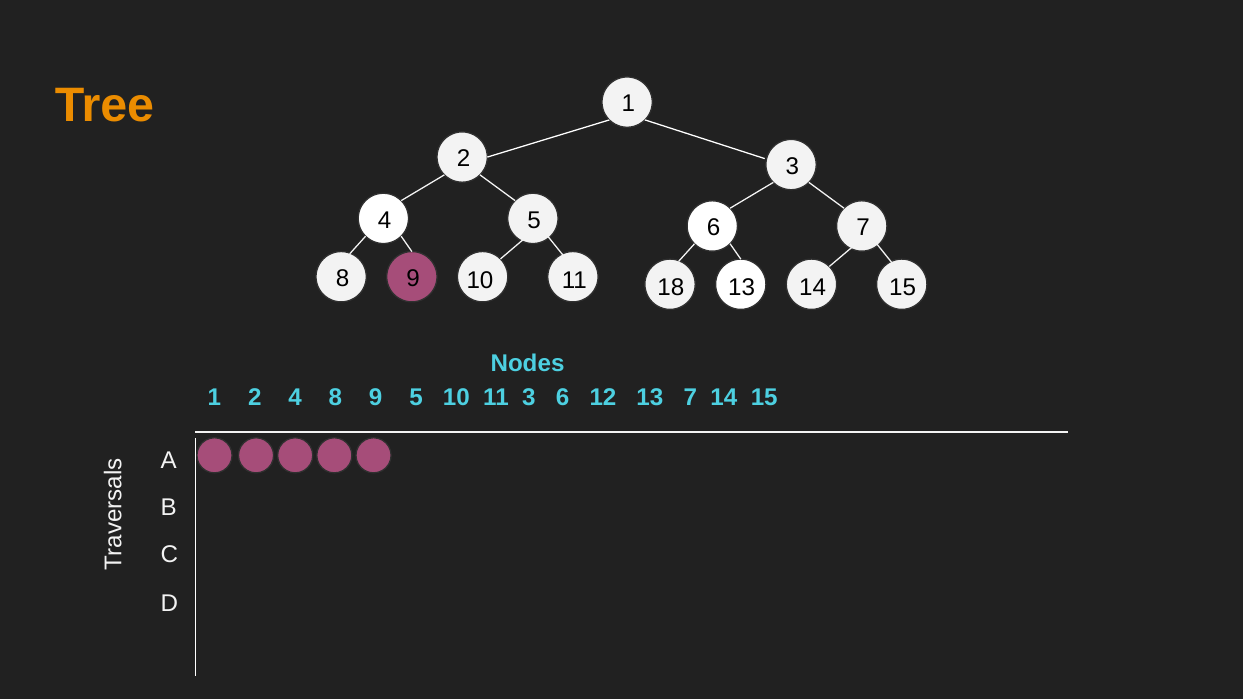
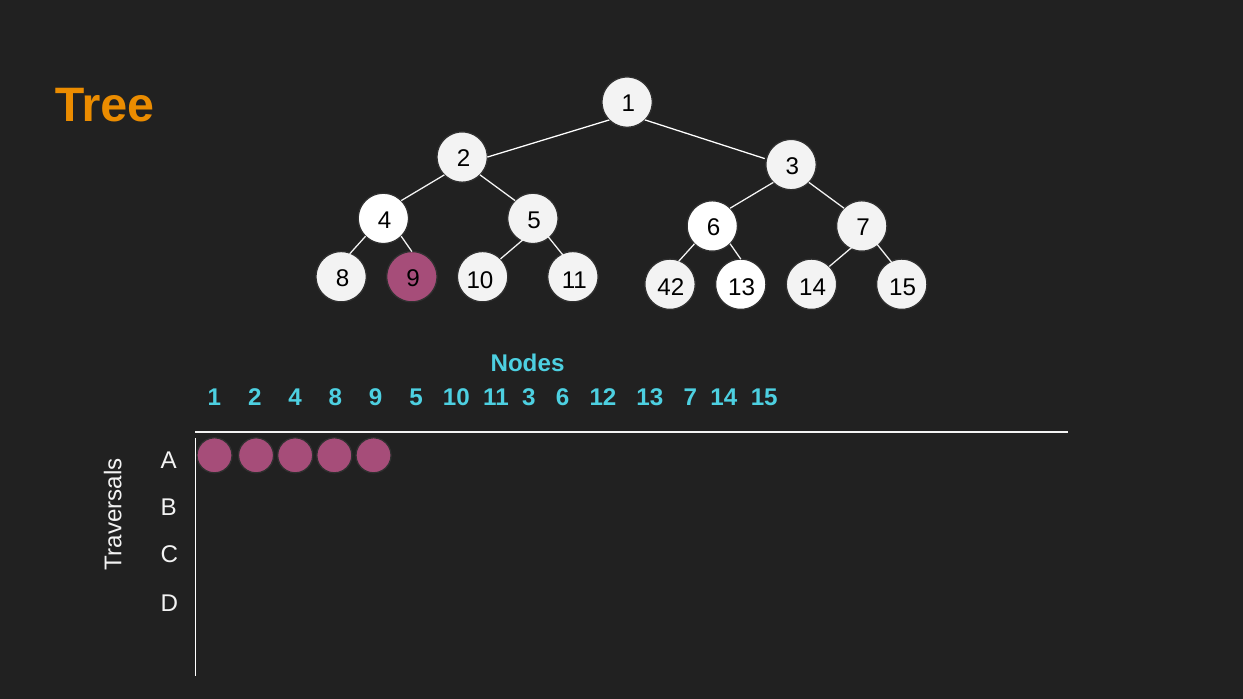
18: 18 -> 42
